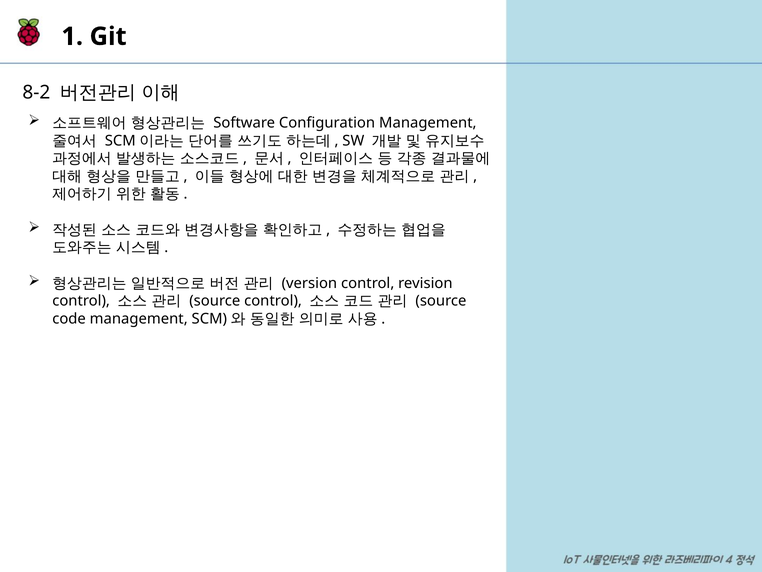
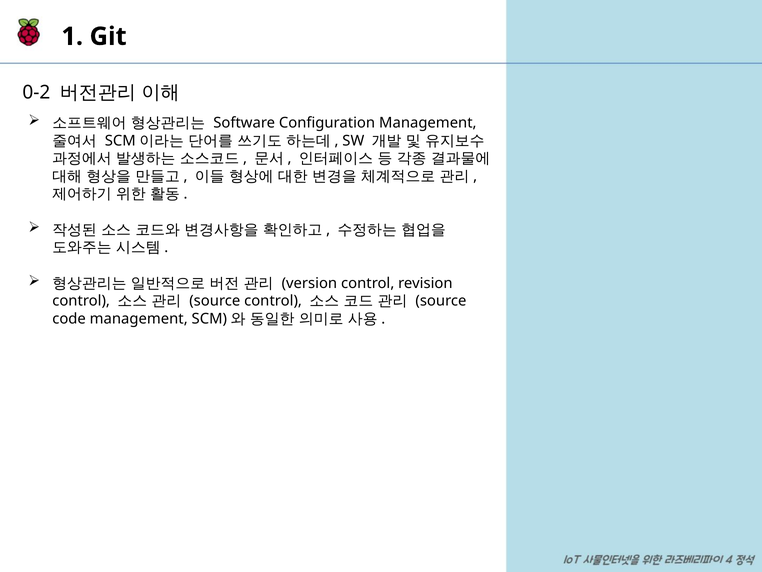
8-2: 8-2 -> 0-2
